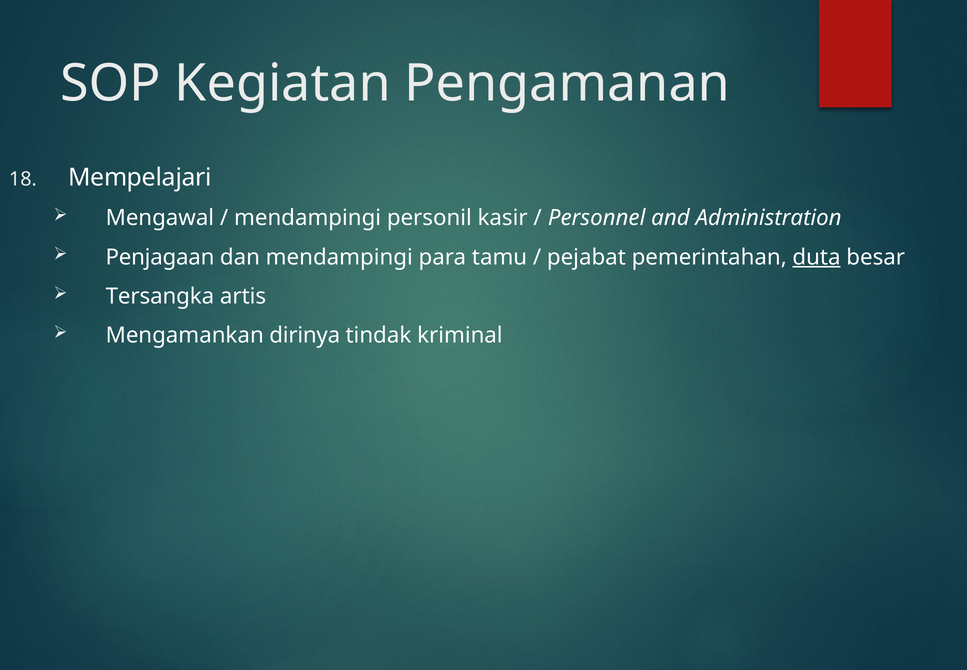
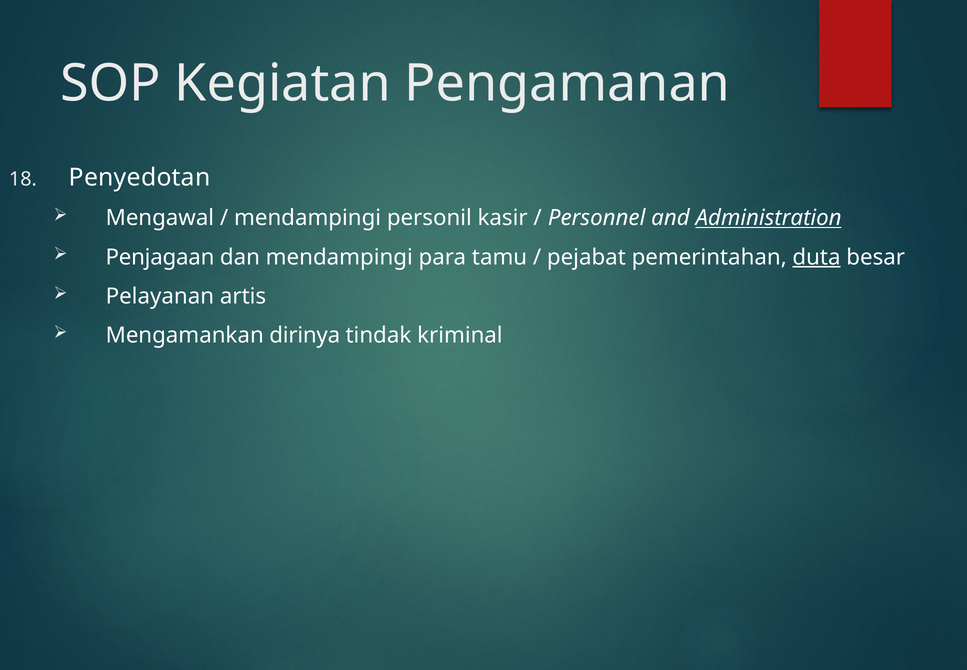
Mempelajari: Mempelajari -> Penyedotan
Administration underline: none -> present
Tersangka: Tersangka -> Pelayanan
